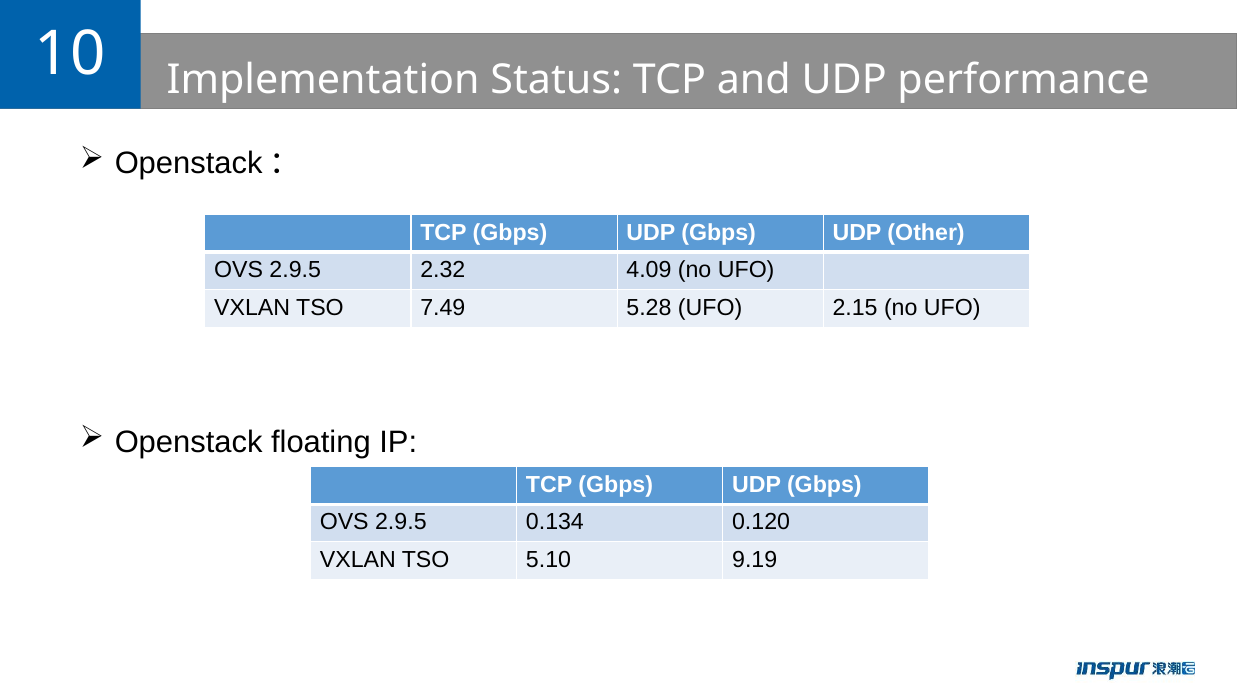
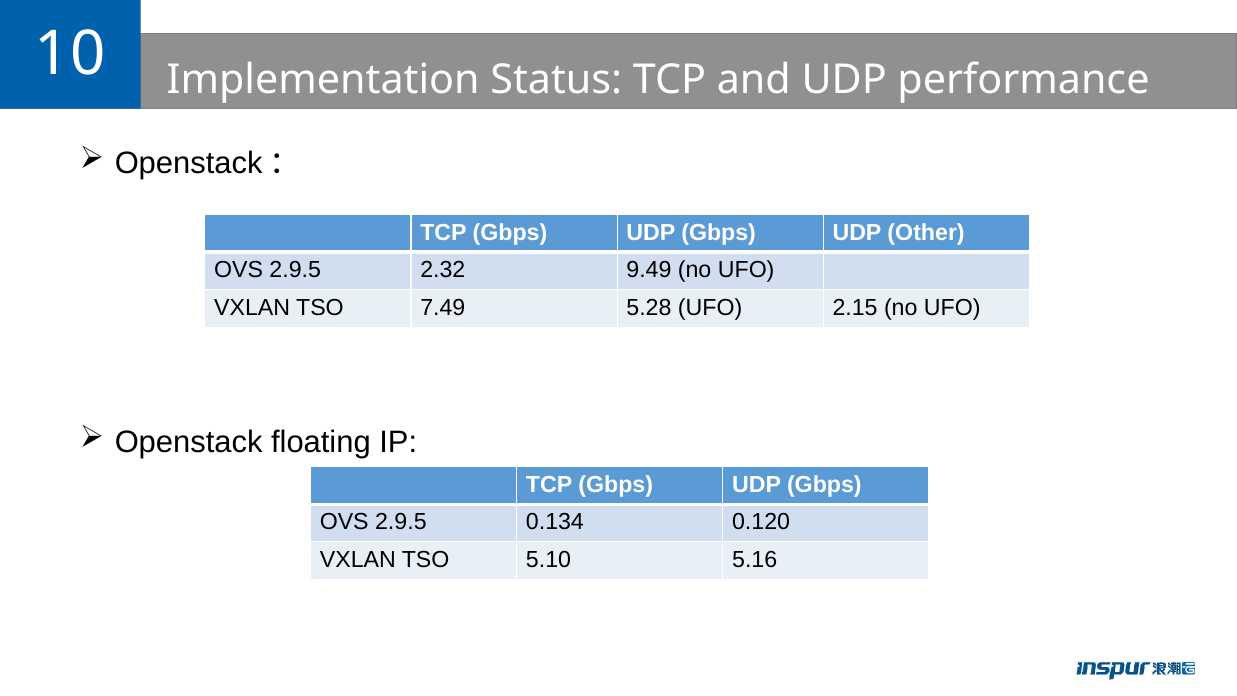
4.09: 4.09 -> 9.49
9.19: 9.19 -> 5.16
